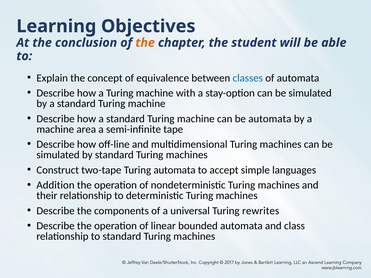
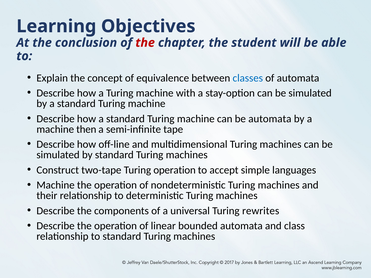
the at (145, 43) colour: orange -> red
area: area -> then
Turing automata: automata -> operation
Addition at (55, 185): Addition -> Machine
